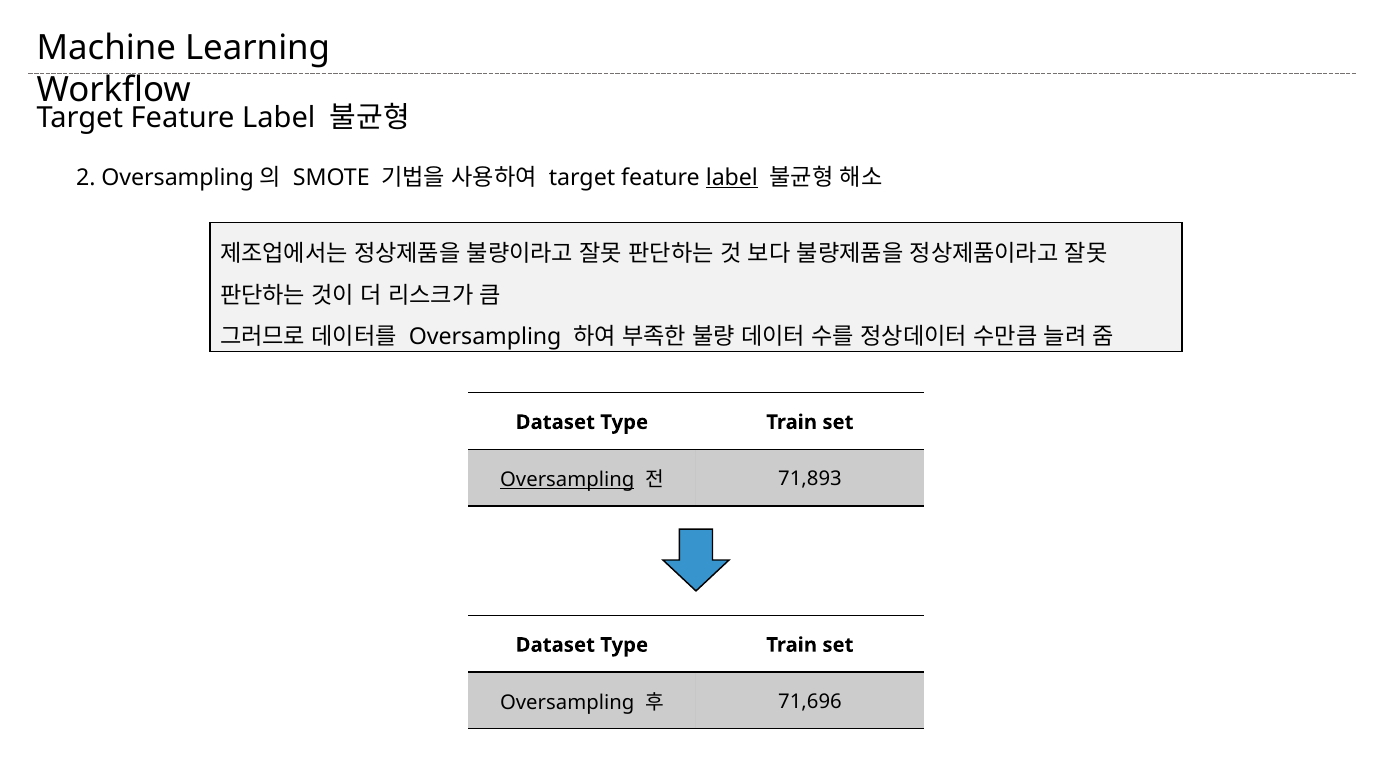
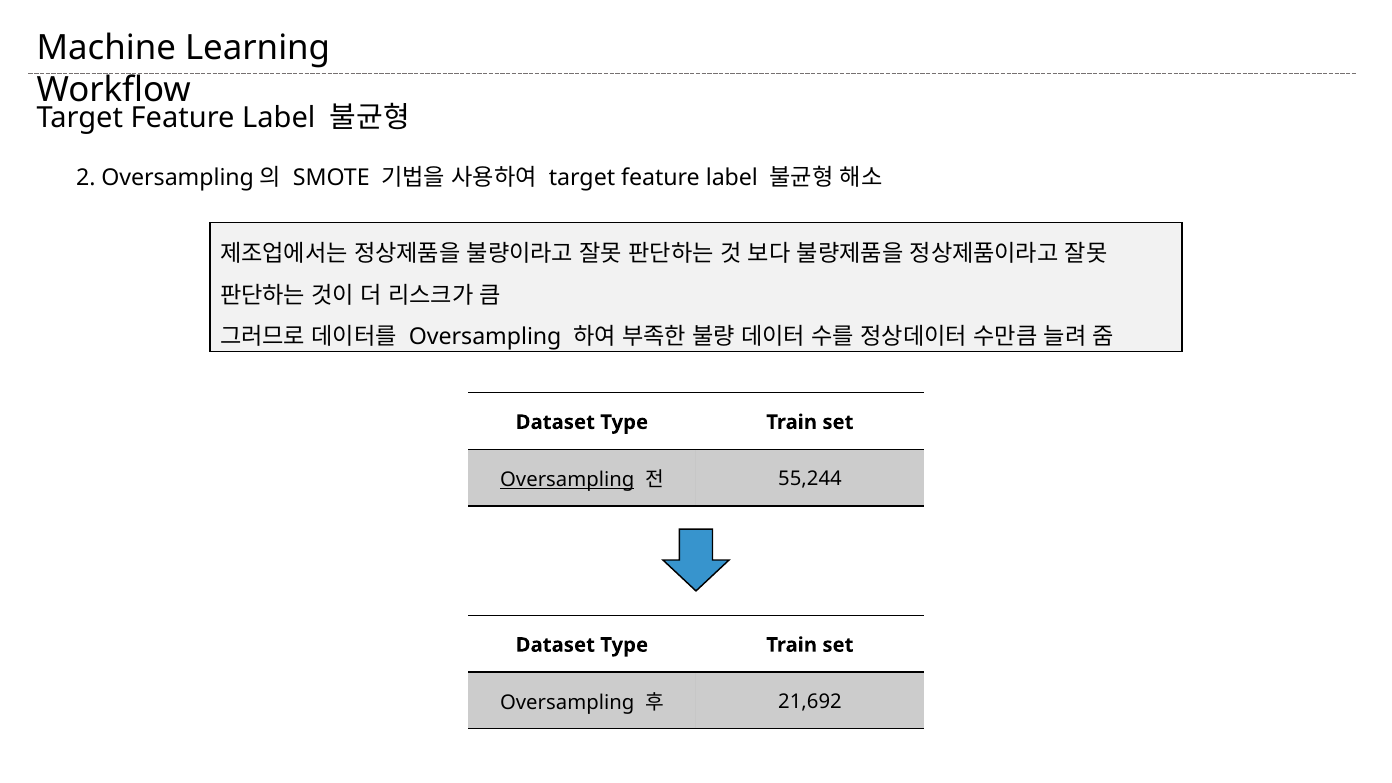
label at (732, 177) underline: present -> none
71,893: 71,893 -> 55,244
71,696: 71,696 -> 21,692
